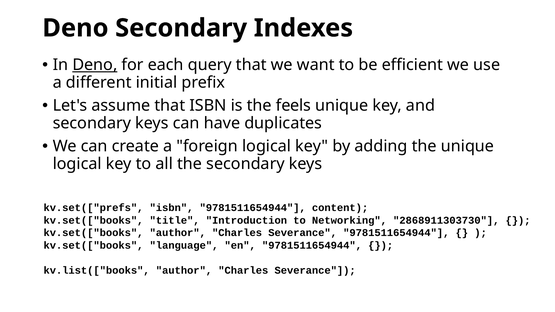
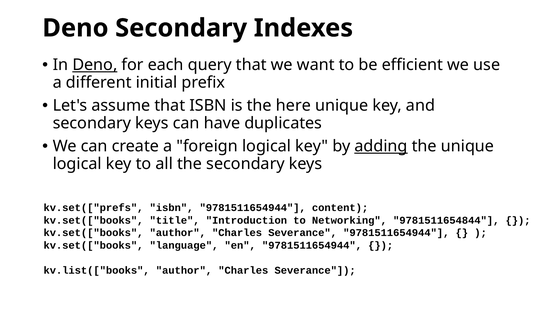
feels: feels -> here
adding underline: none -> present
2868911303730: 2868911303730 -> 9781511654844
